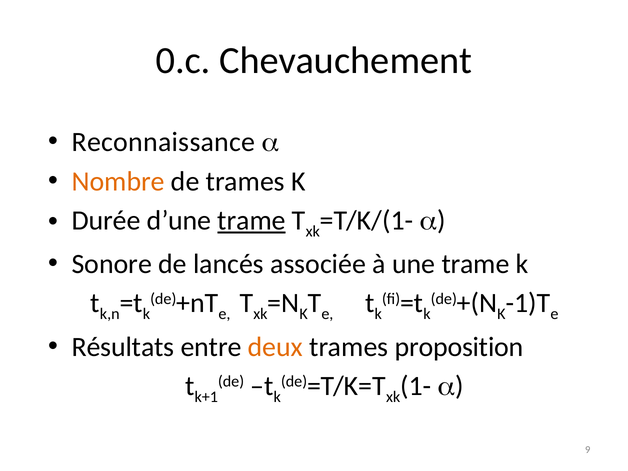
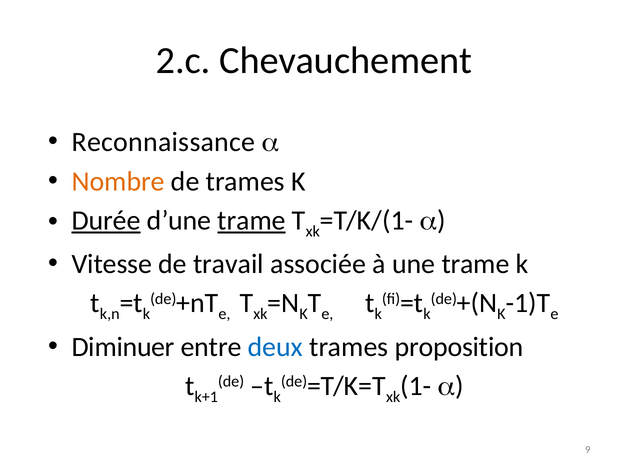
0.c: 0.c -> 2.c
Durée underline: none -> present
Sonore: Sonore -> Vitesse
lancés: lancés -> travail
Résultats: Résultats -> Diminuer
deux colour: orange -> blue
